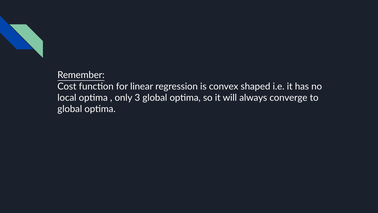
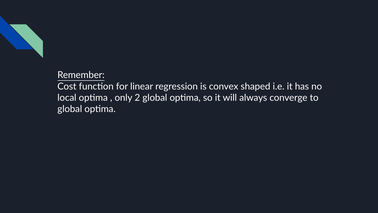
3: 3 -> 2
